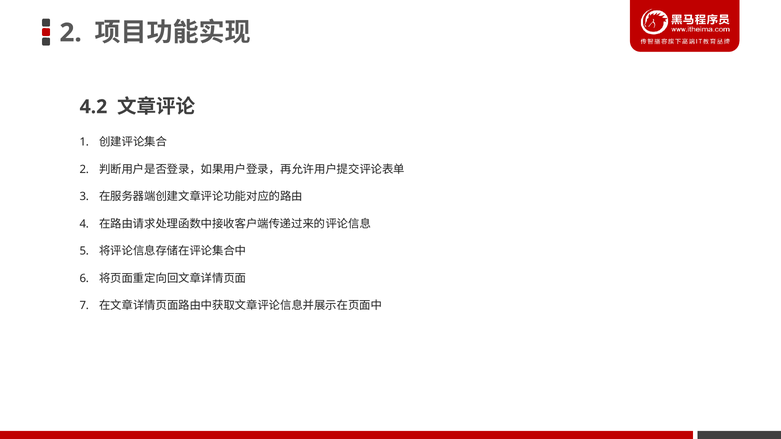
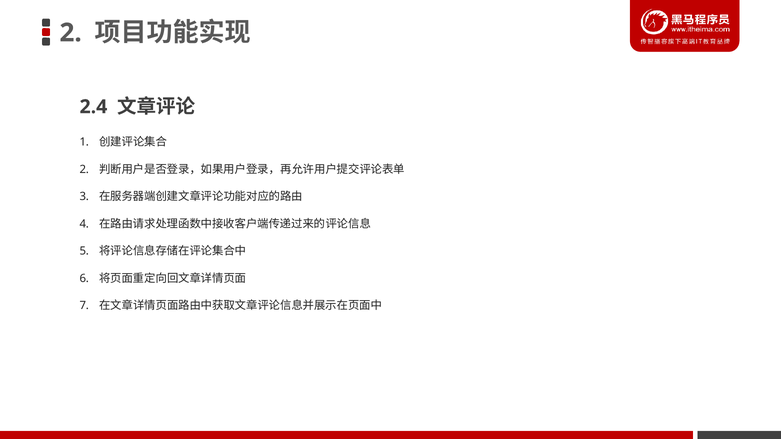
4.2: 4.2 -> 2.4
